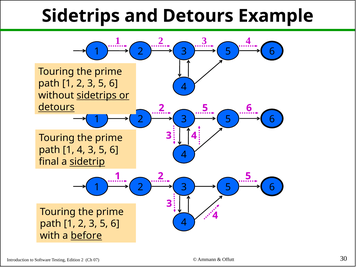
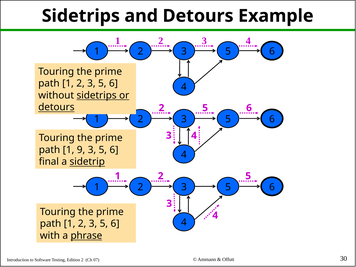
1 4: 4 -> 9
before: before -> phrase
